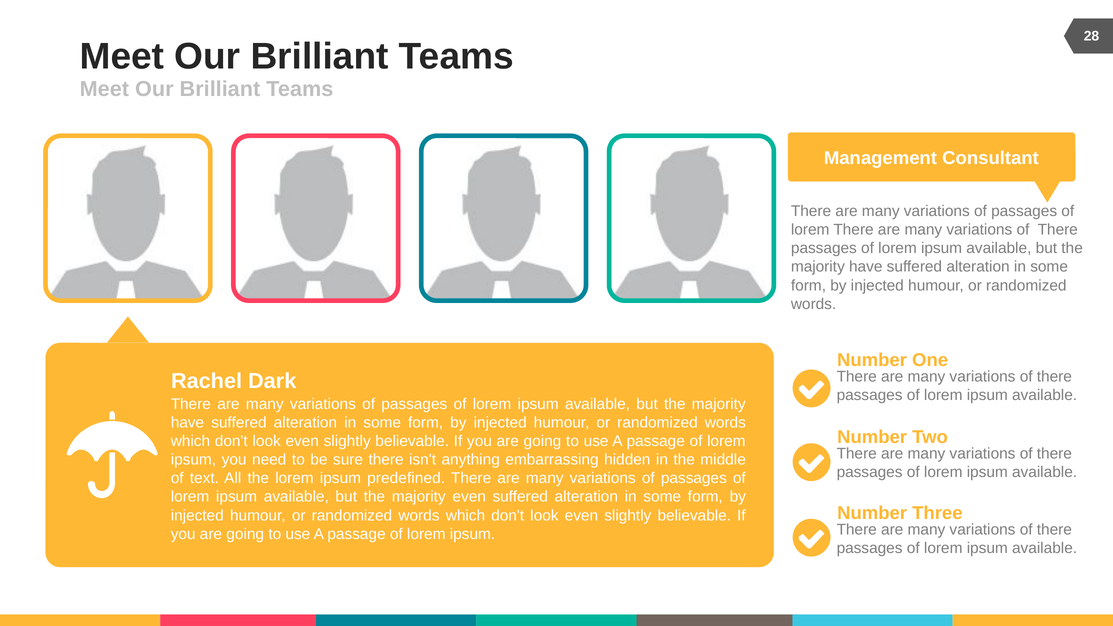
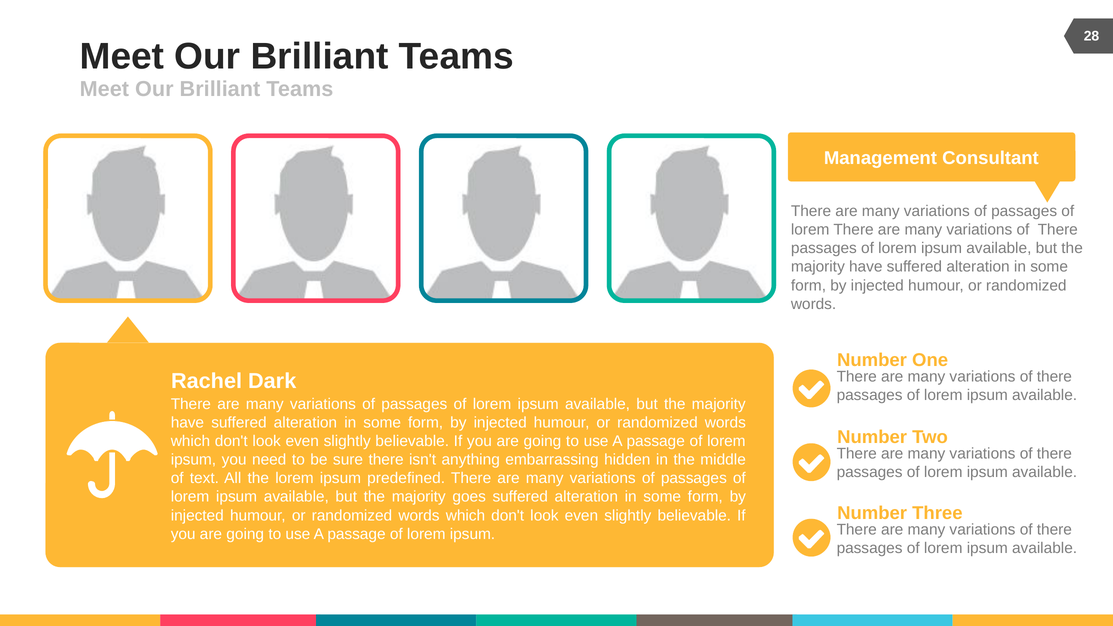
majority even: even -> goes
